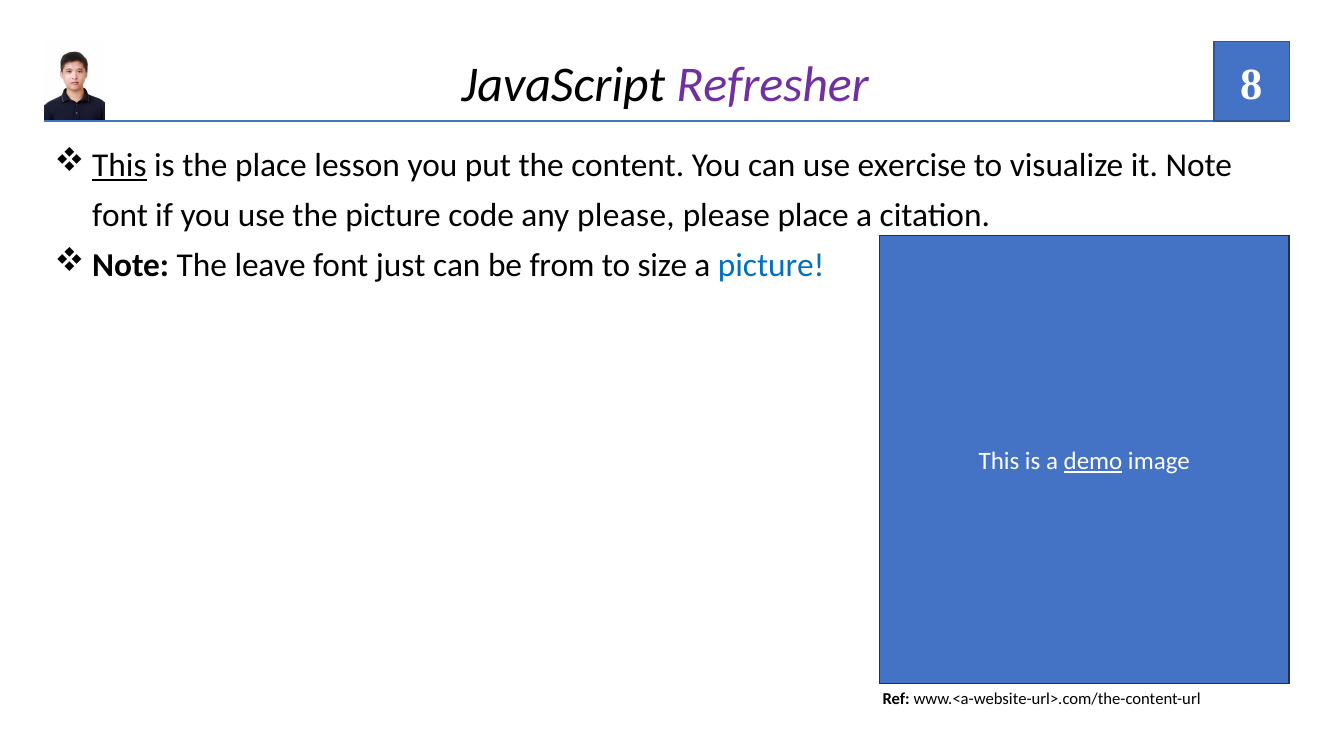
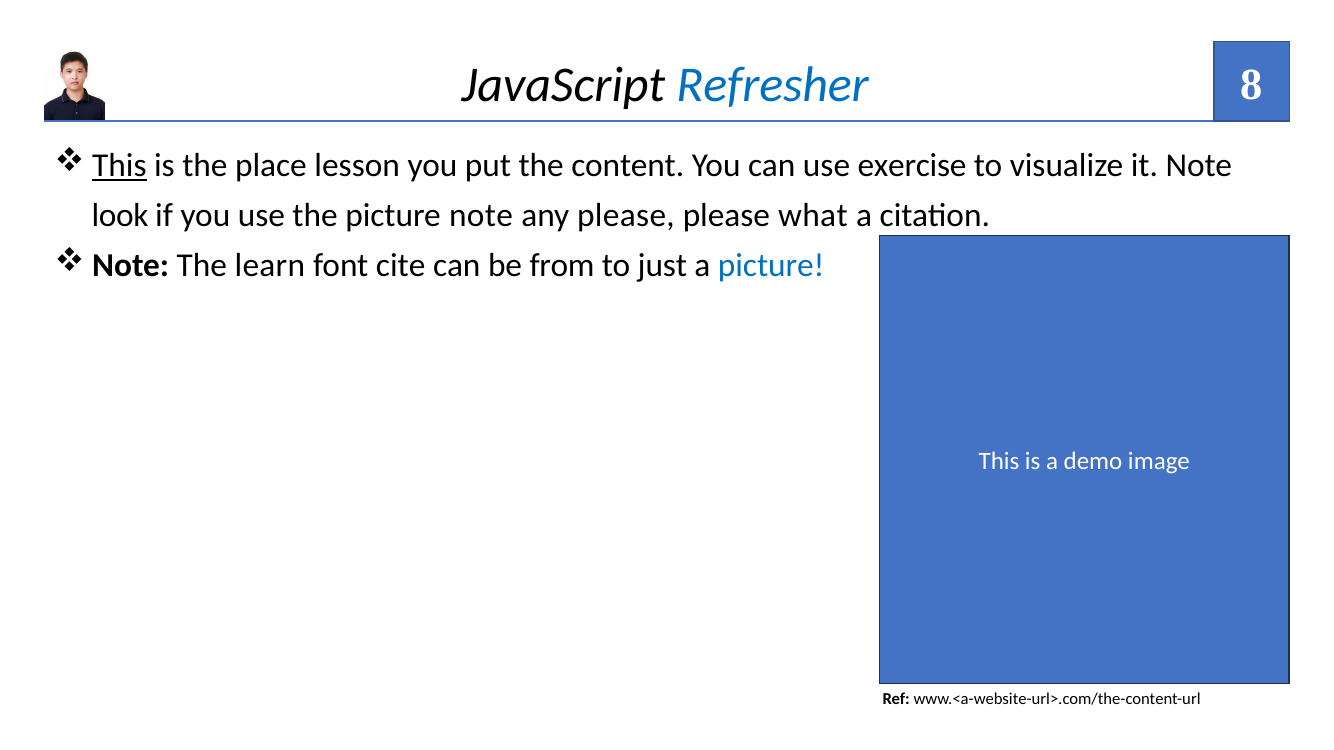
Refresher colour: purple -> blue
font at (120, 216): font -> look
picture code: code -> note
please place: place -> what
leave: leave -> learn
just: just -> cite
size: size -> just
demo underline: present -> none
